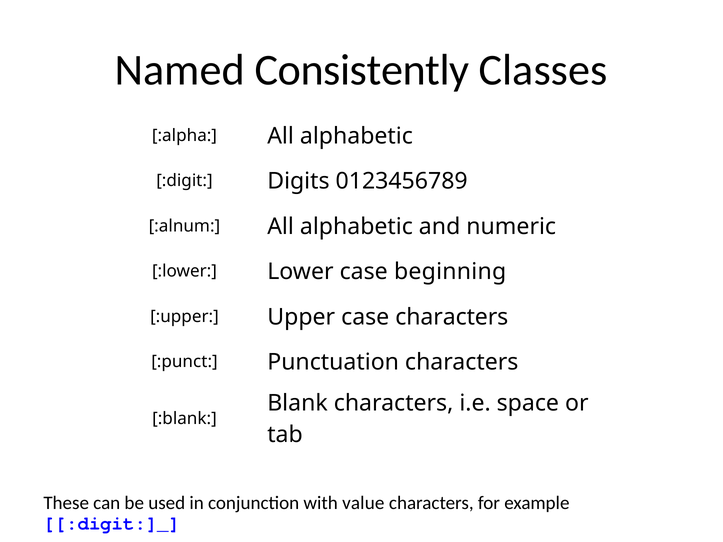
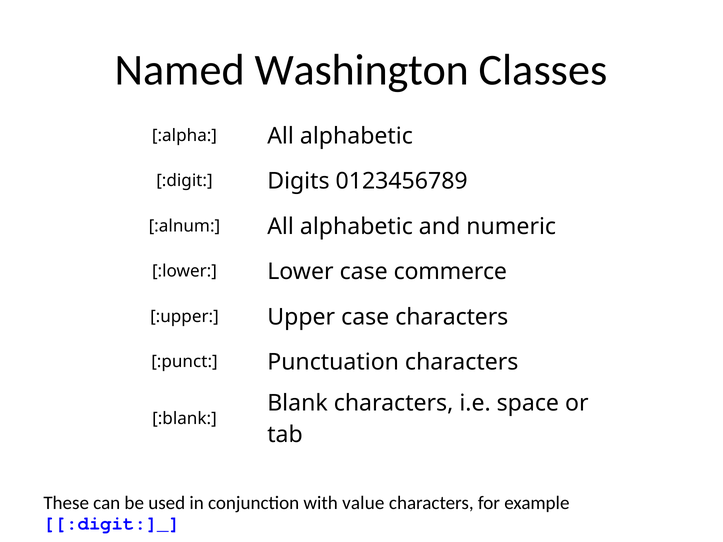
Consistently: Consistently -> Washington
beginning: beginning -> commerce
